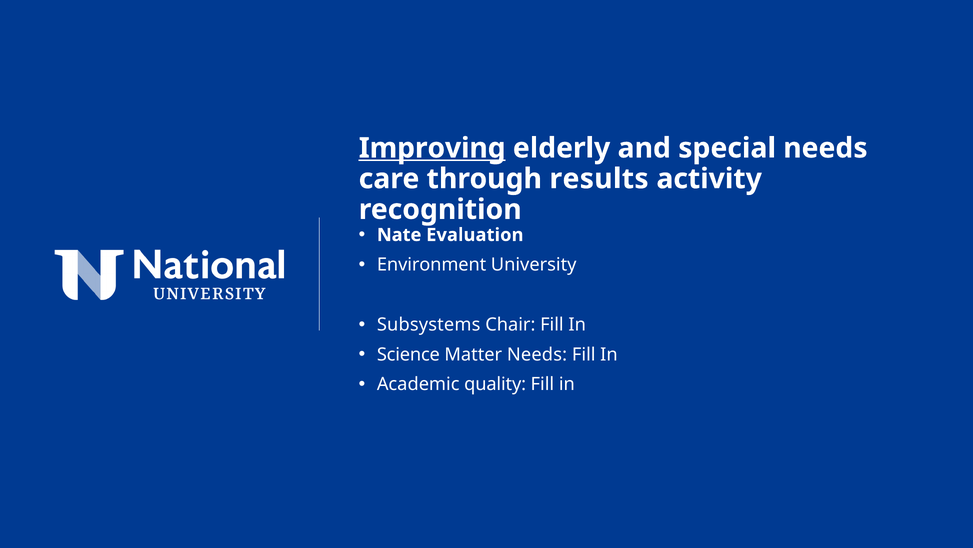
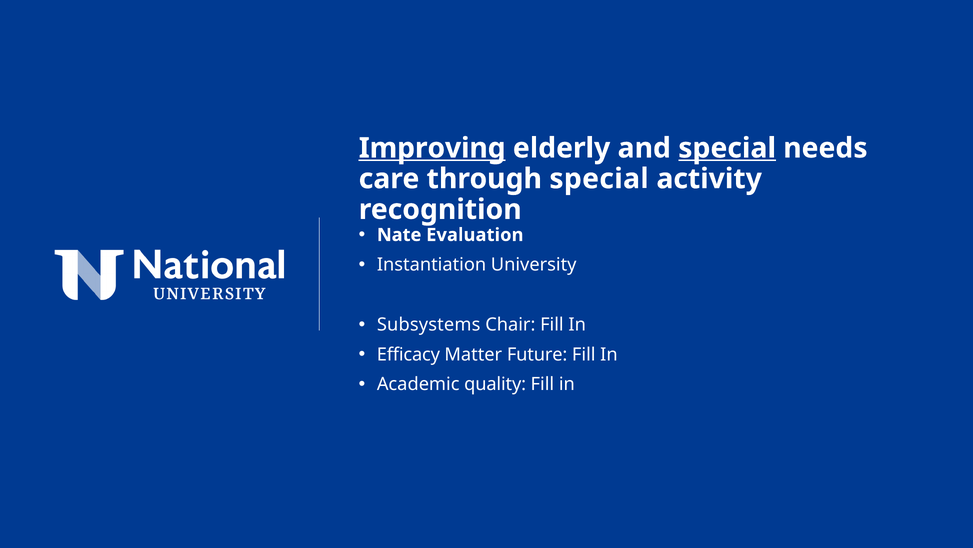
special at (727, 148) underline: none -> present
through results: results -> special
Environment: Environment -> Instantiation
Science: Science -> Efficacy
Matter Needs: Needs -> Future
